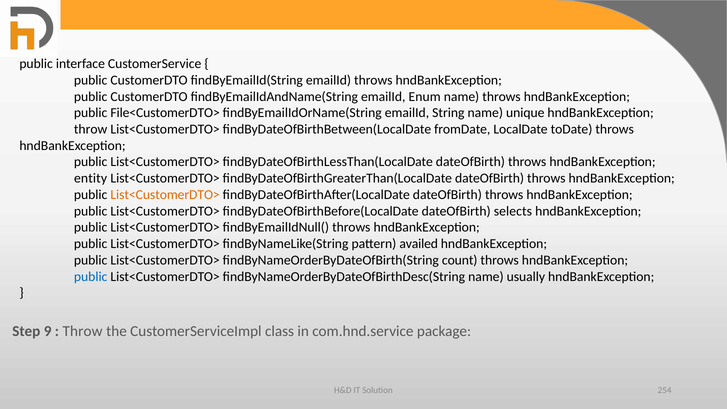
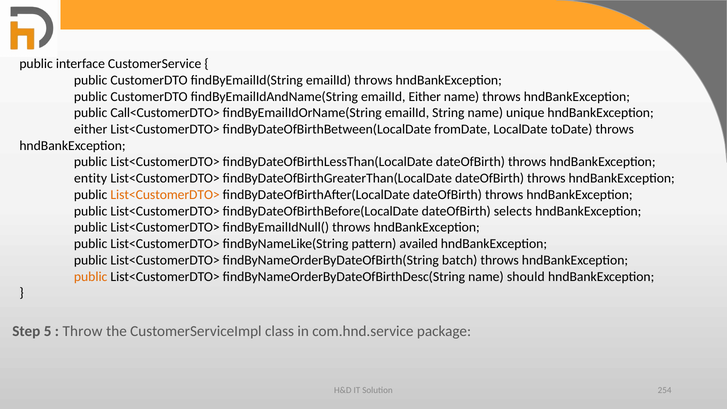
emailId Enum: Enum -> Either
File<CustomerDTO>: File<CustomerDTO> -> Call<CustomerDTO>
throw at (91, 129): throw -> either
count: count -> batch
public at (91, 276) colour: blue -> orange
usually: usually -> should
9: 9 -> 5
